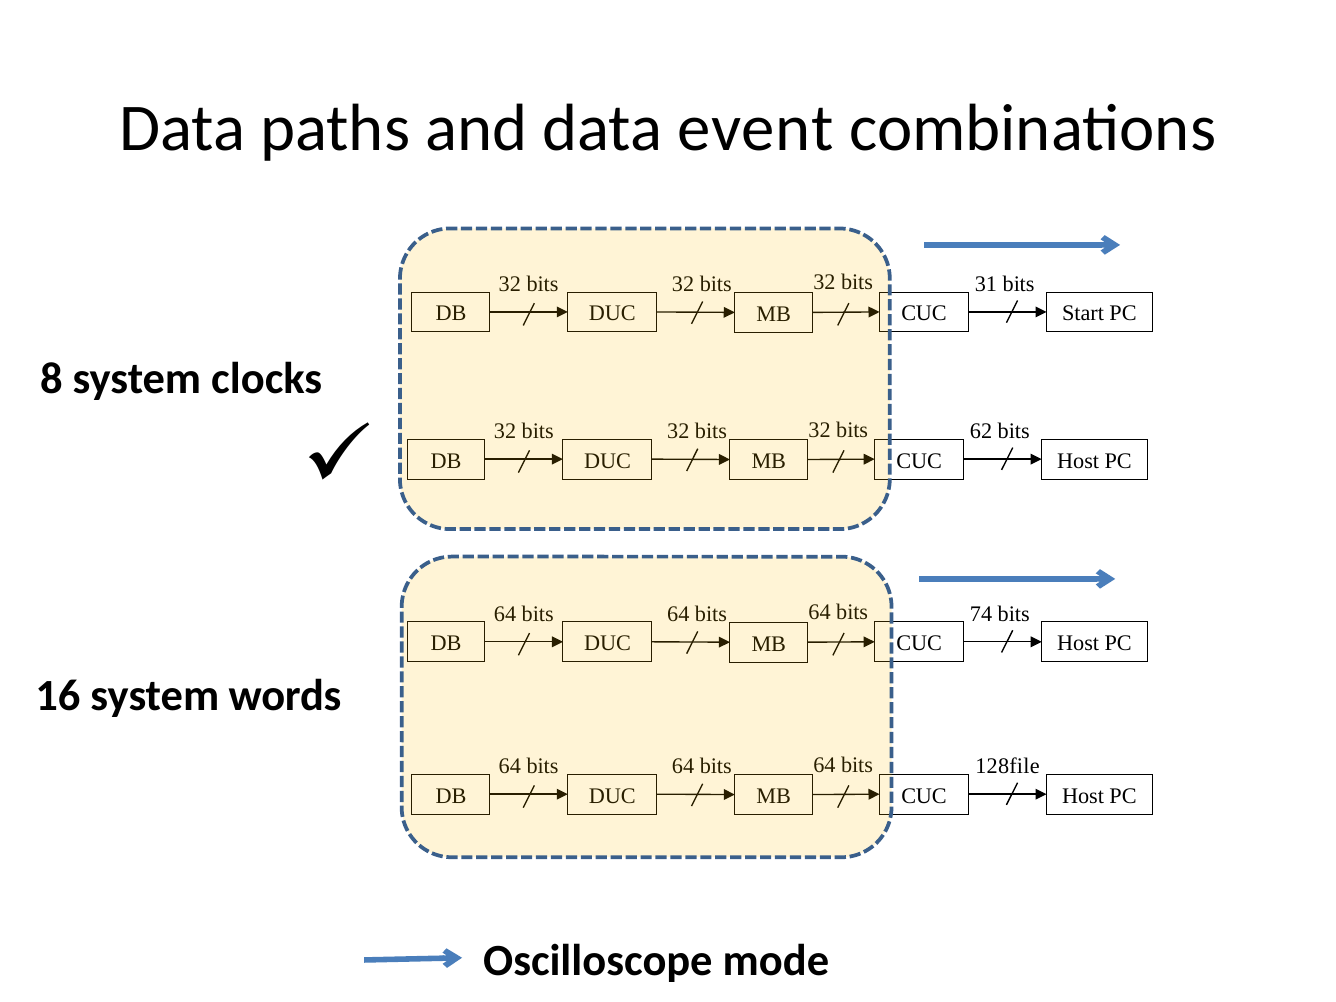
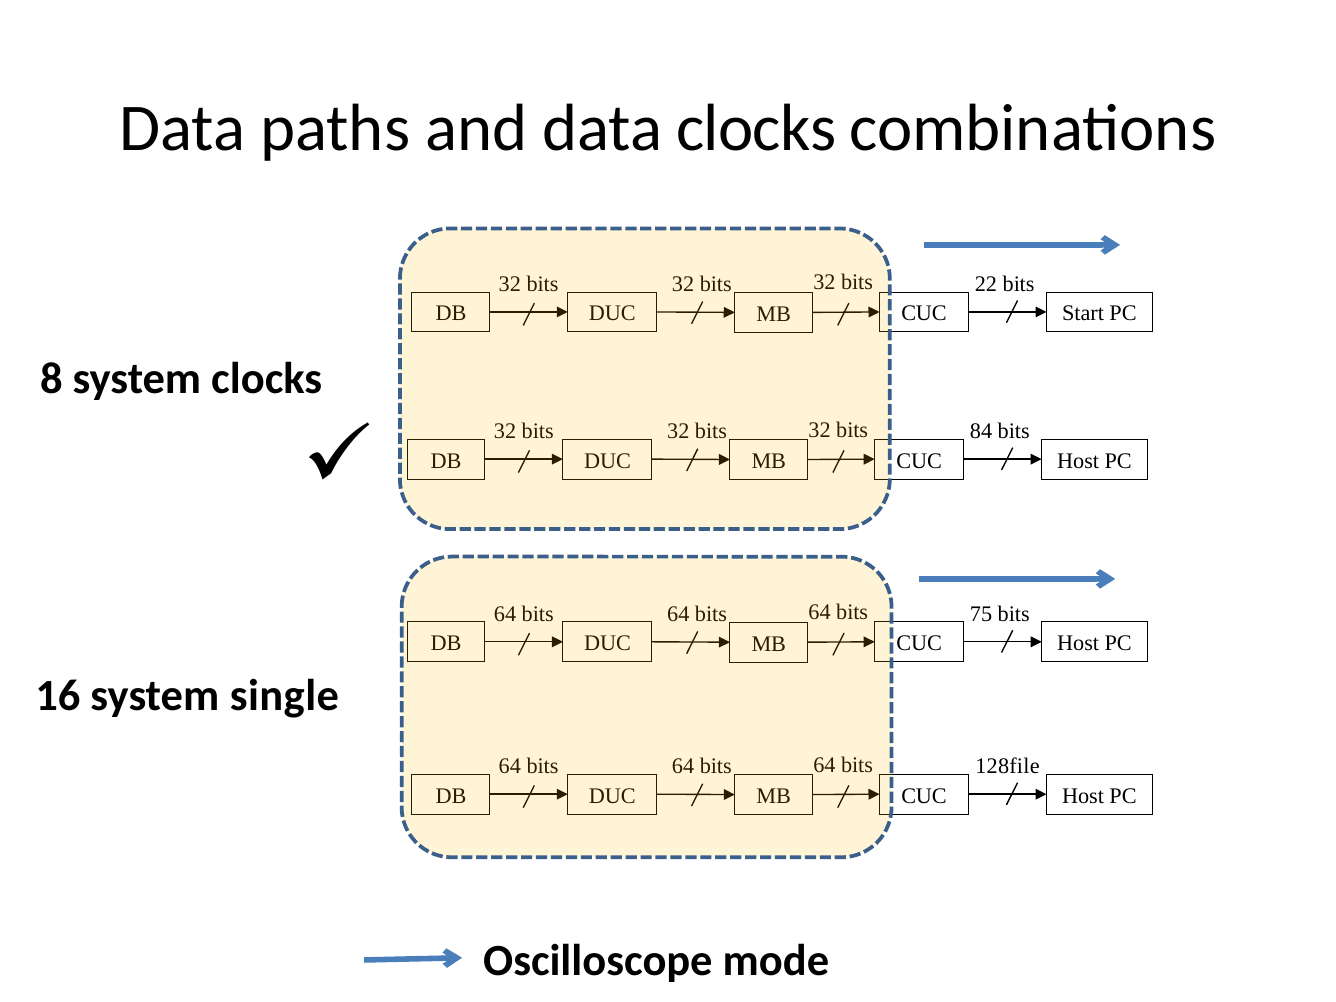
data event: event -> clocks
31: 31 -> 22
62: 62 -> 84
74: 74 -> 75
words: words -> single
